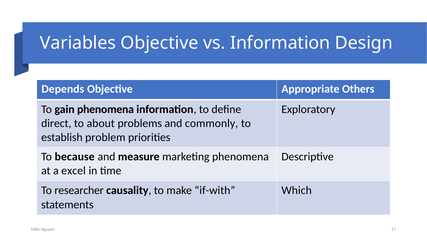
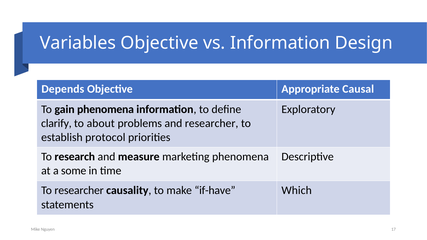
Others: Others -> Causal
direct: direct -> clarify
and commonly: commonly -> researcher
problem: problem -> protocol
because: because -> research
excel: excel -> some
if-with: if-with -> if-have
